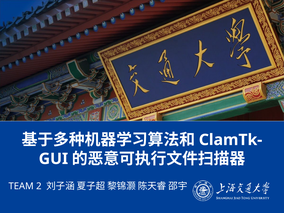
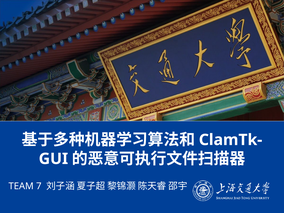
2: 2 -> 7
